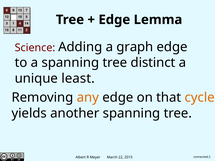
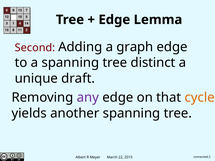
Science: Science -> Second
least: least -> draft
any colour: orange -> purple
